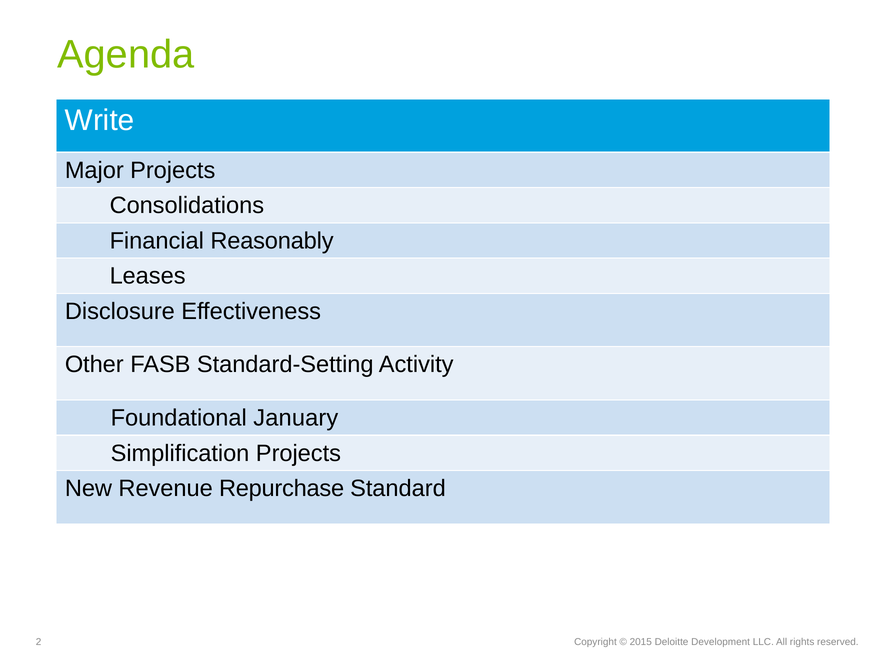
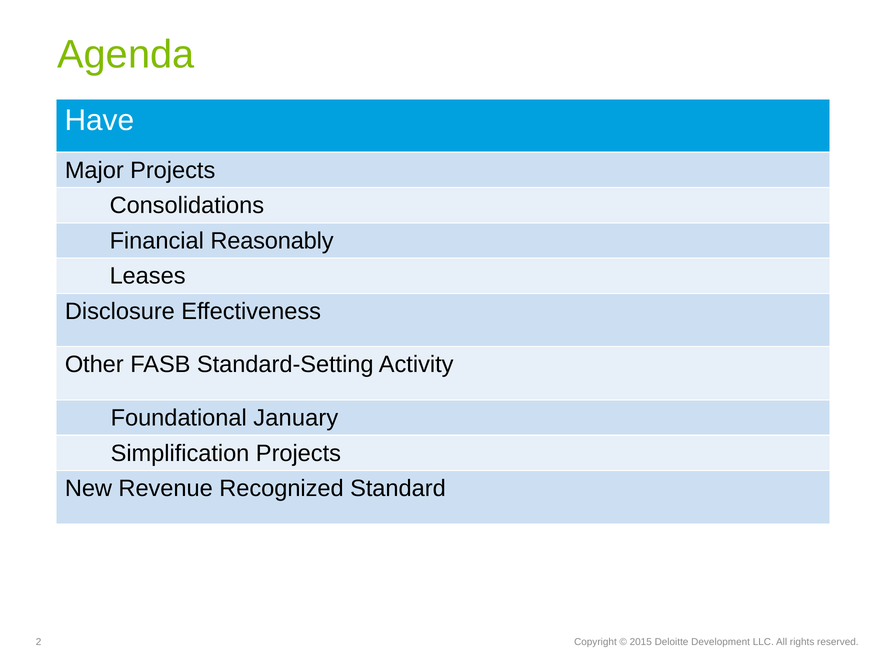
Write: Write -> Have
Repurchase: Repurchase -> Recognized
